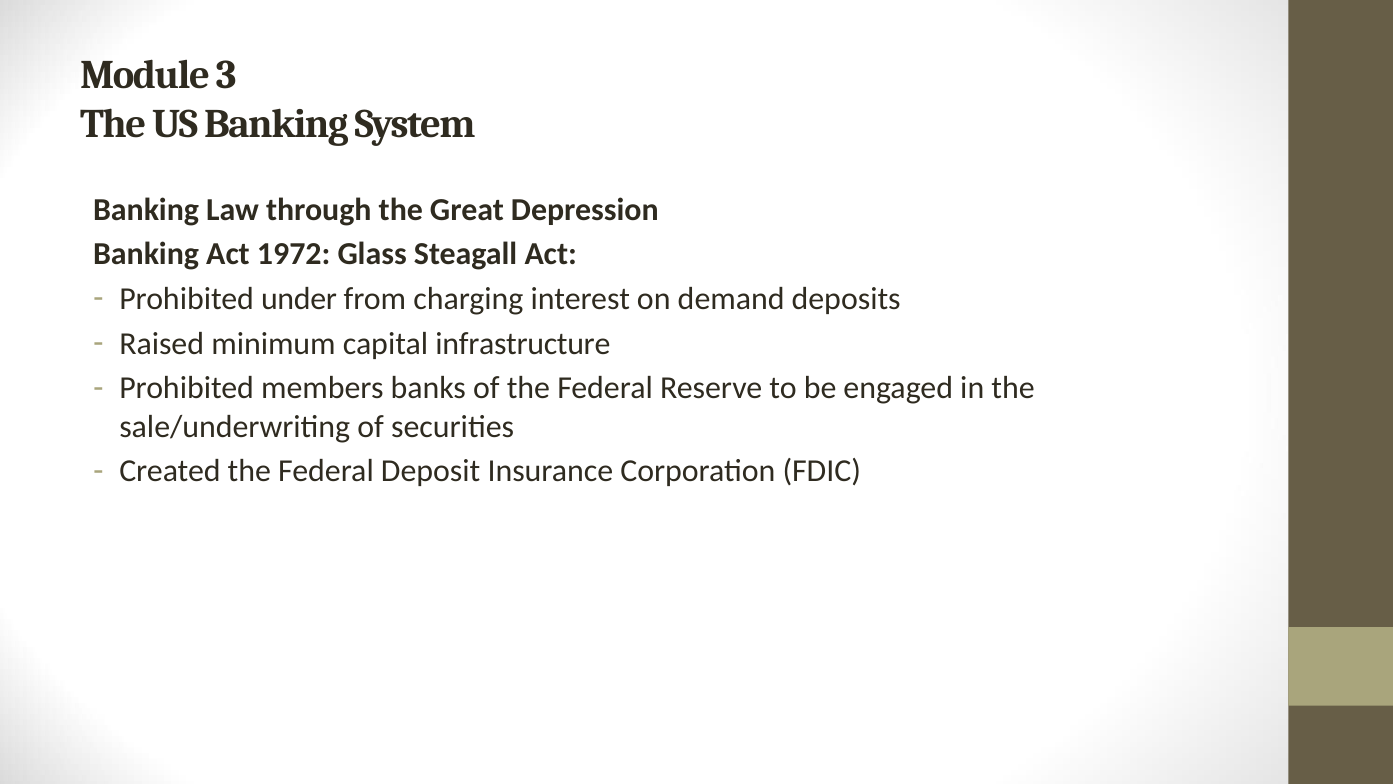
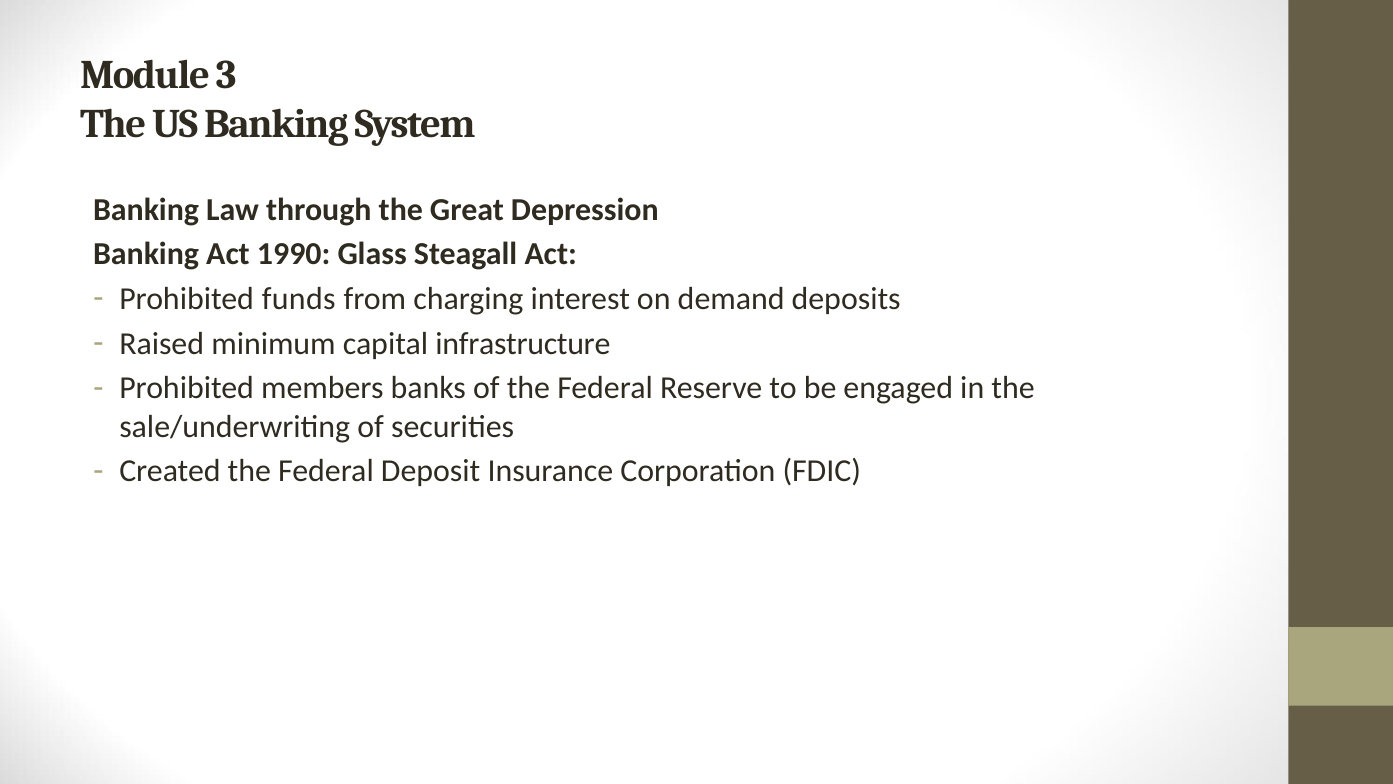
1972: 1972 -> 1990
under: under -> funds
